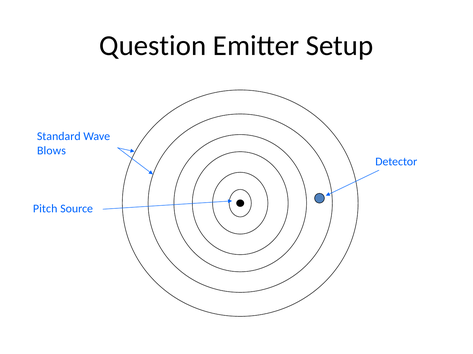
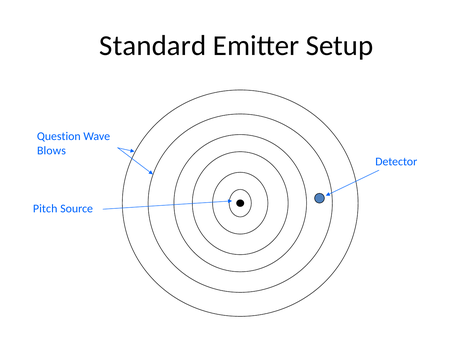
Question: Question -> Standard
Standard: Standard -> Question
